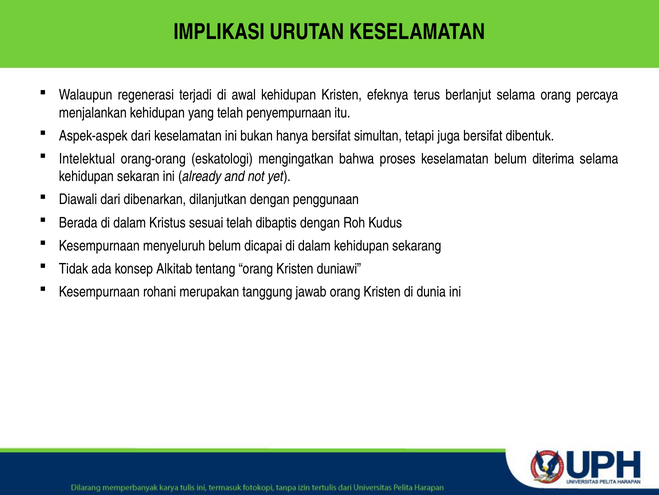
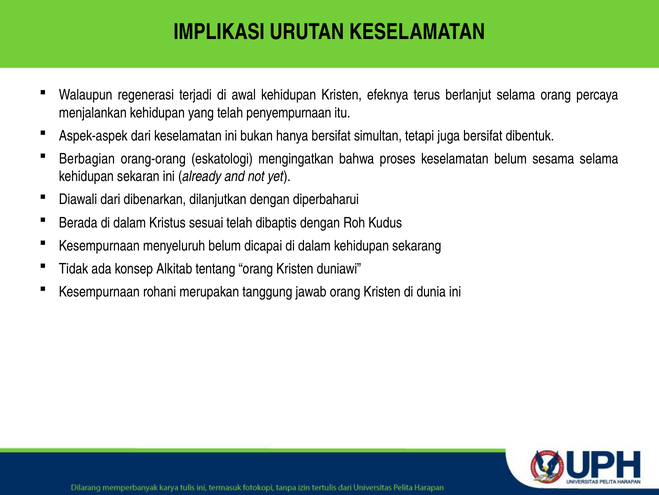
Intelektual: Intelektual -> Berbagian
diterima: diterima -> sesama
penggunaan: penggunaan -> diperbaharui
